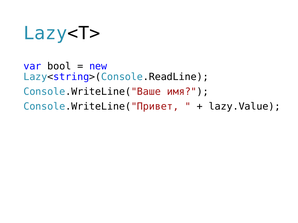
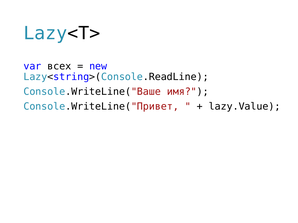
bool: bool -> всех
